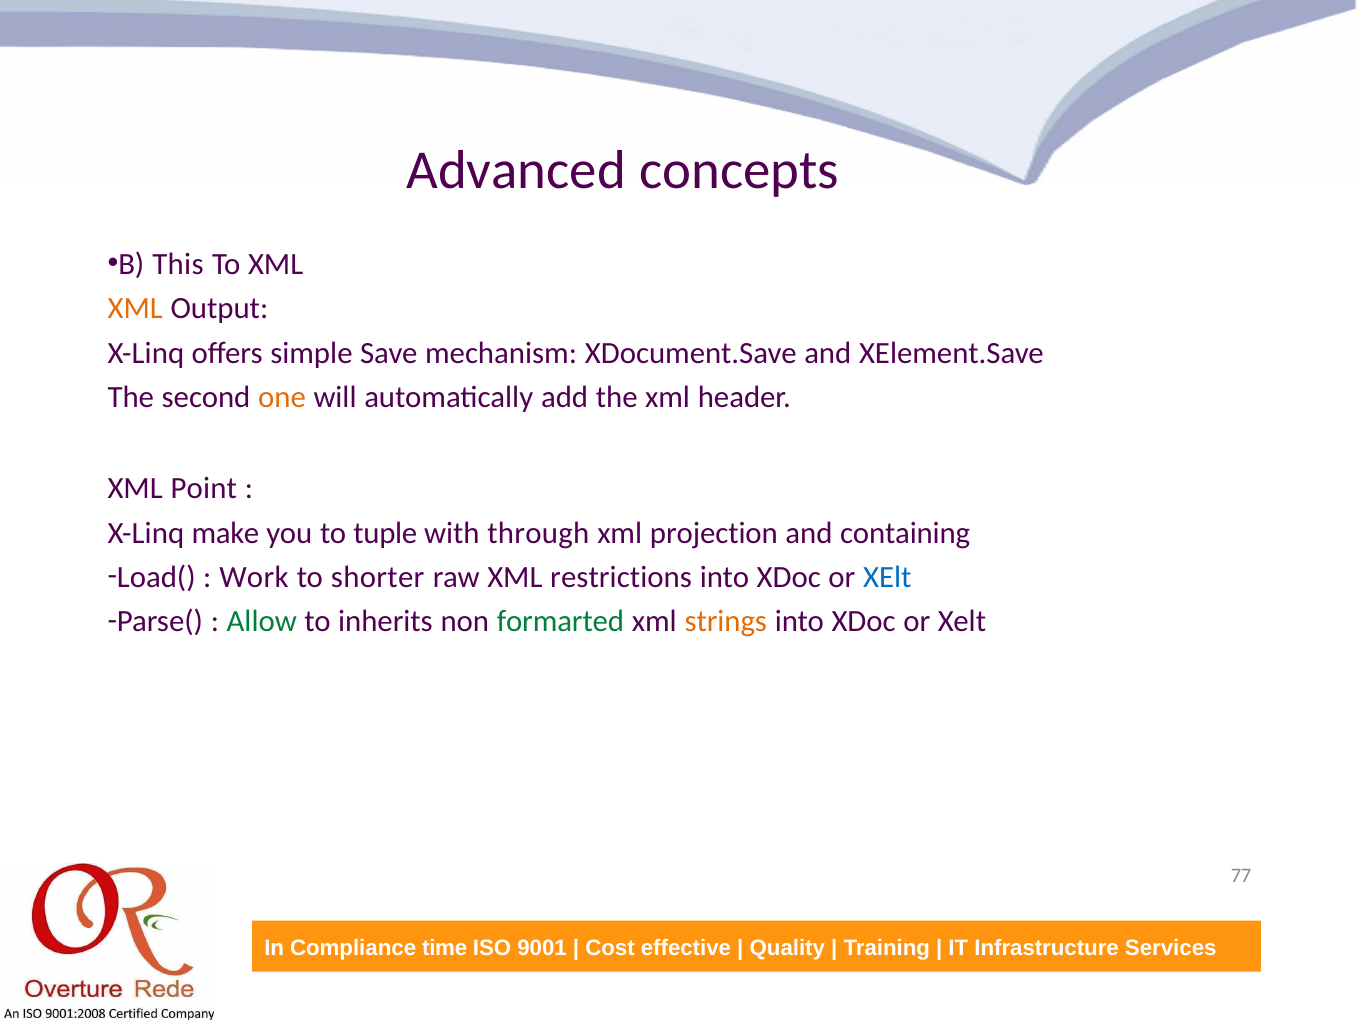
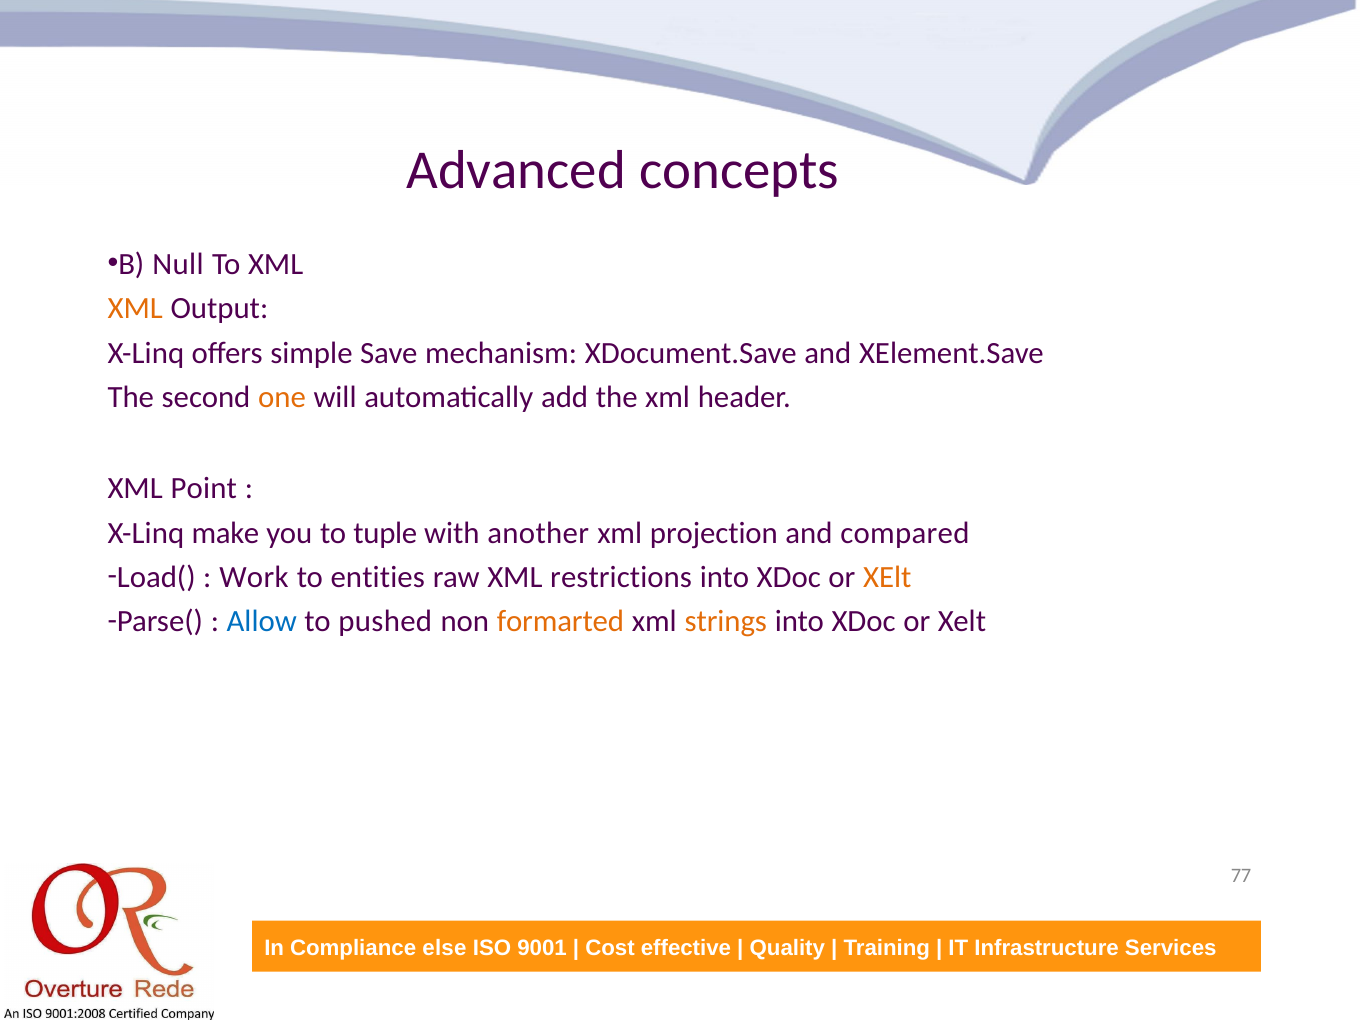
This: This -> Null
through: through -> another
containing: containing -> compared
shorter: shorter -> entities
XElt at (887, 577) colour: blue -> orange
Allow colour: green -> blue
inherits: inherits -> pushed
formarted colour: green -> orange
time: time -> else
